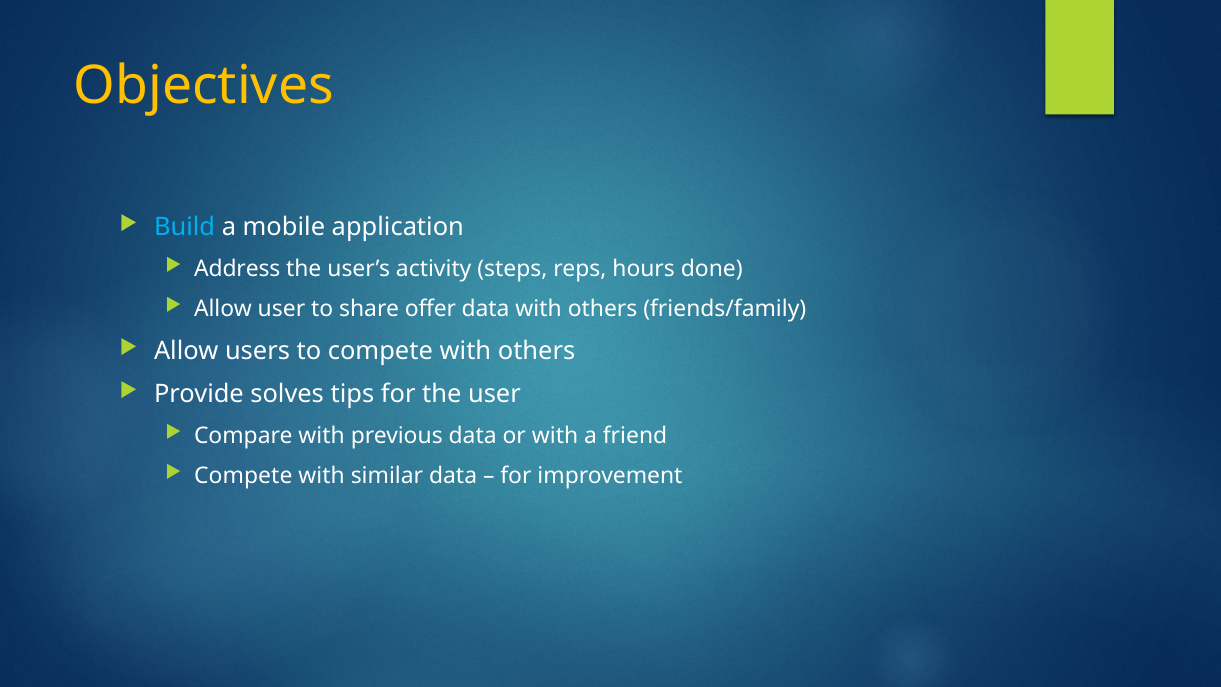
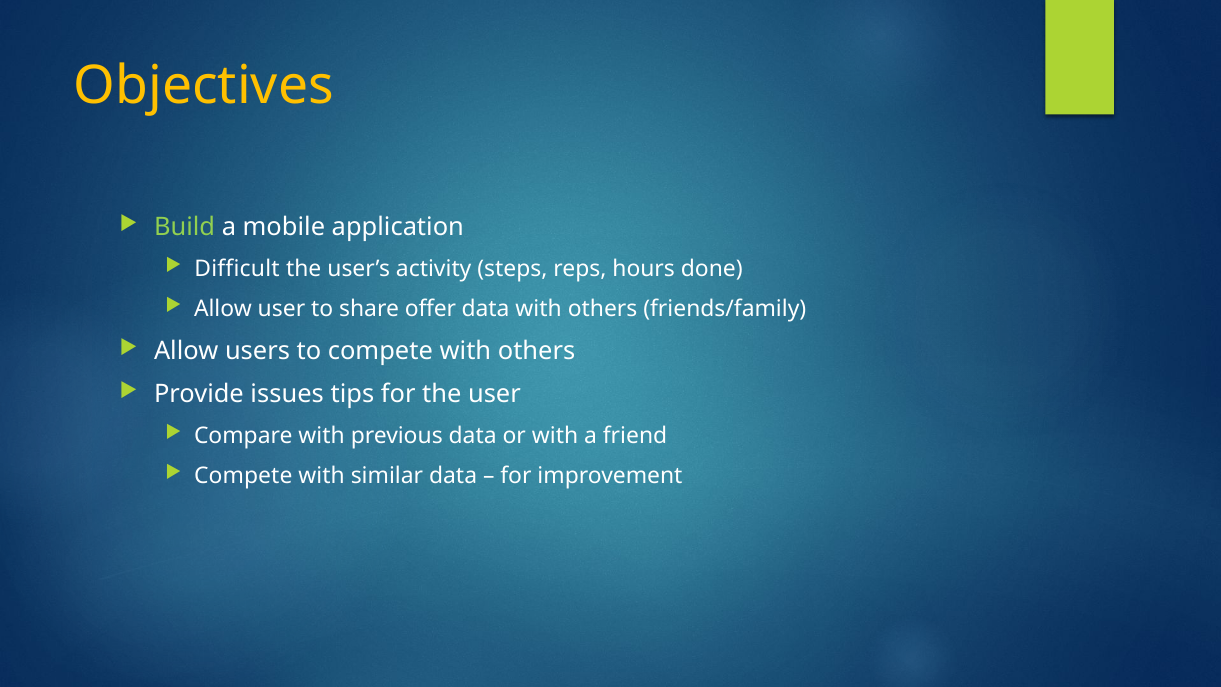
Build colour: light blue -> light green
Address: Address -> Difficult
solves: solves -> issues
